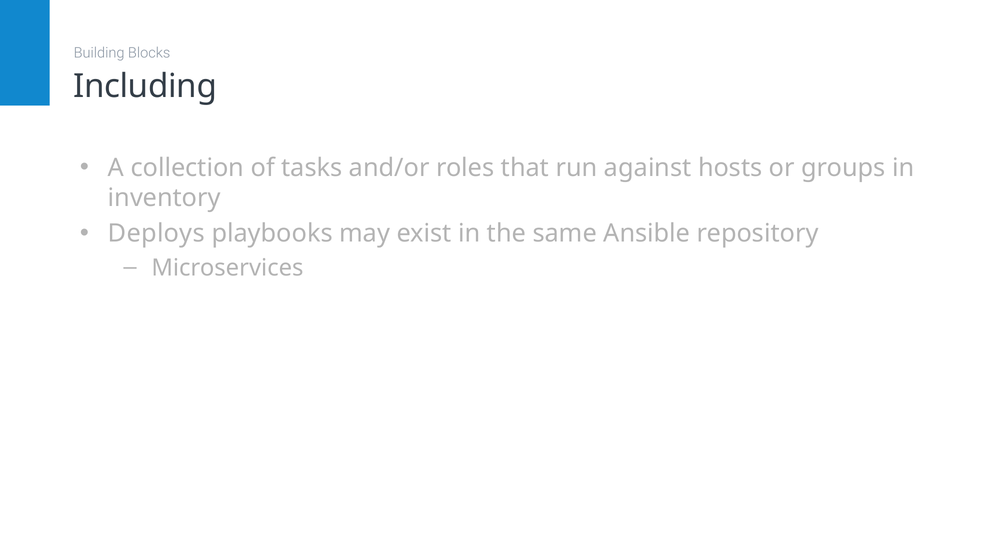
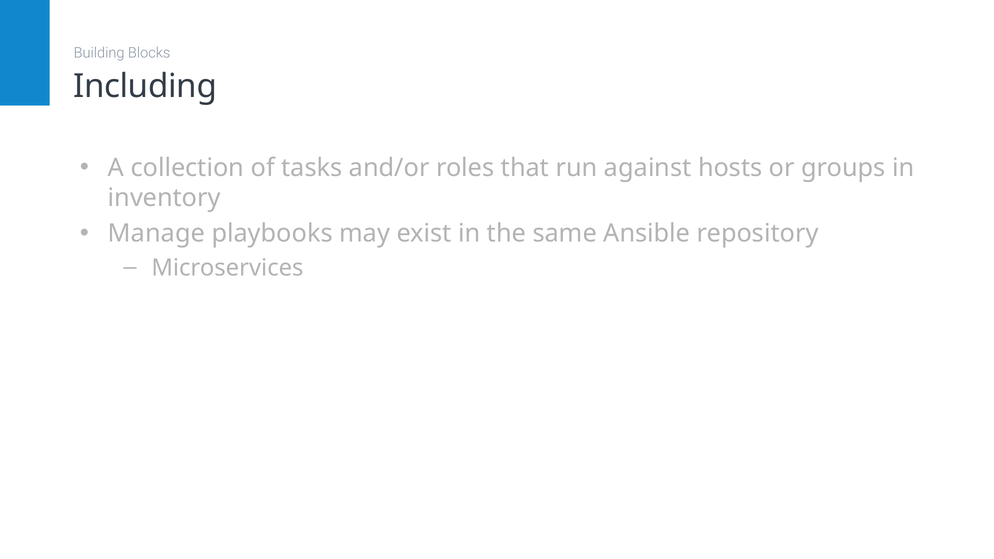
Deploys: Deploys -> Manage
